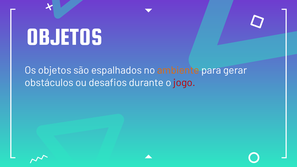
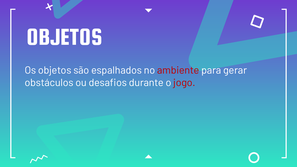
ambiente colour: orange -> red
